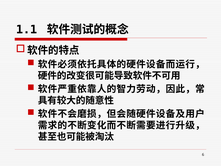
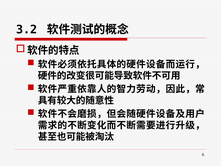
1.1: 1.1 -> 3.2
